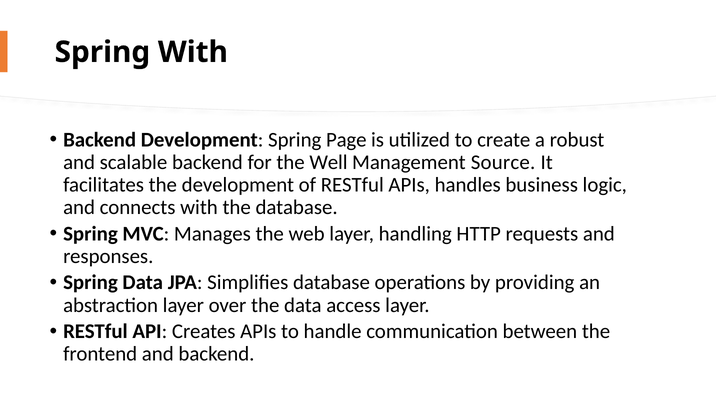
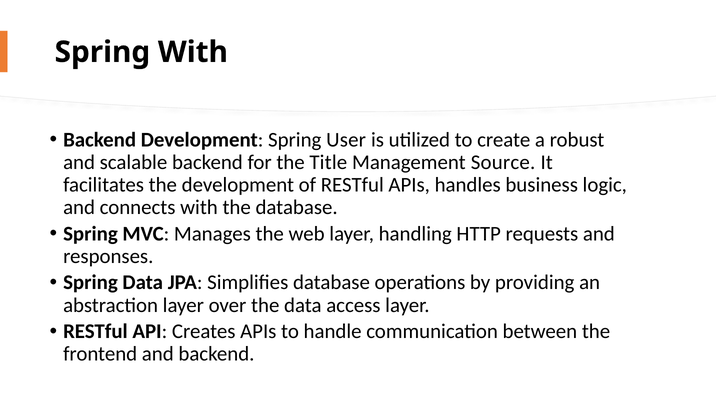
Page: Page -> User
Well: Well -> Title
